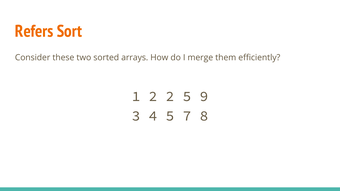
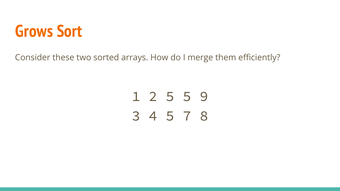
Refers: Refers -> Grows
2 2: 2 -> 5
